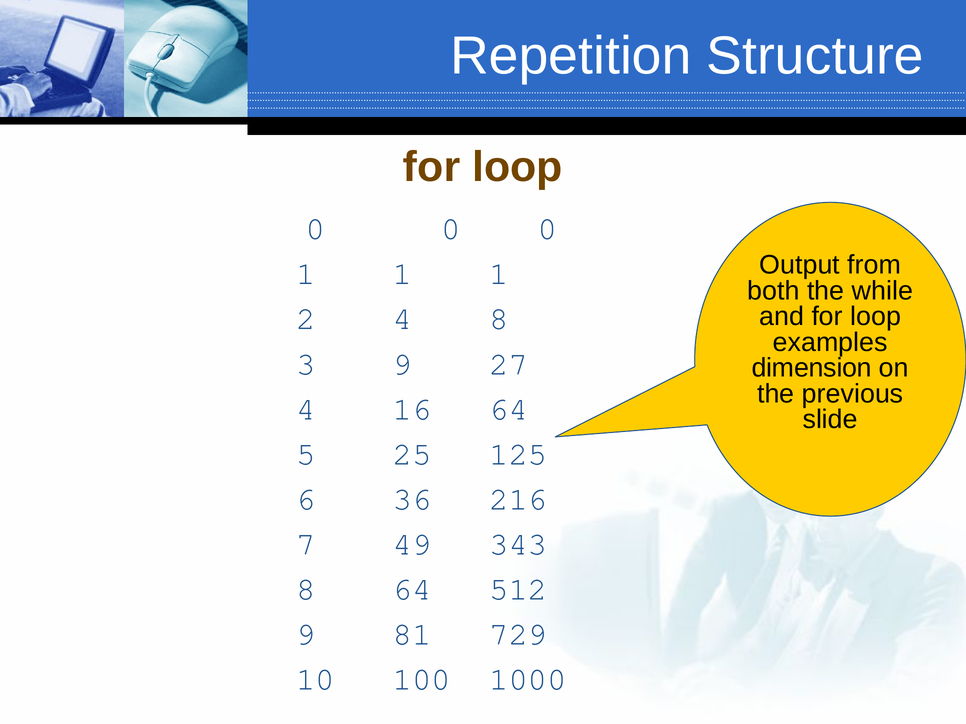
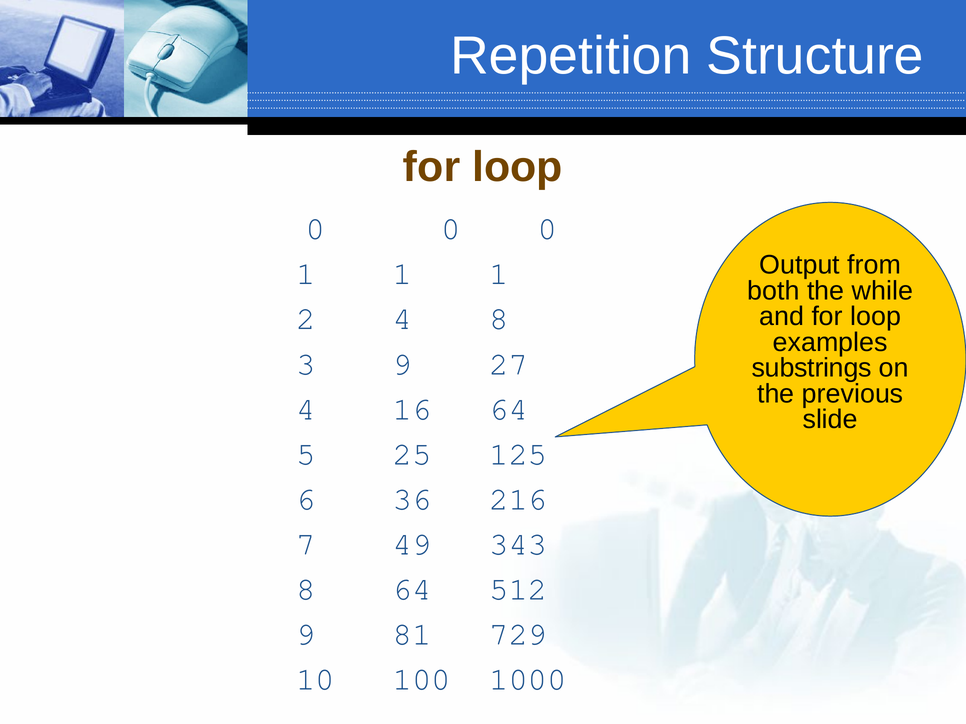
dimension: dimension -> substrings
